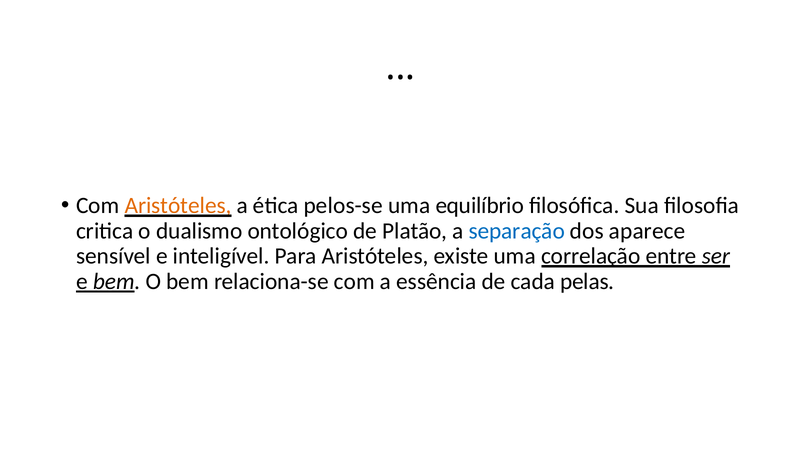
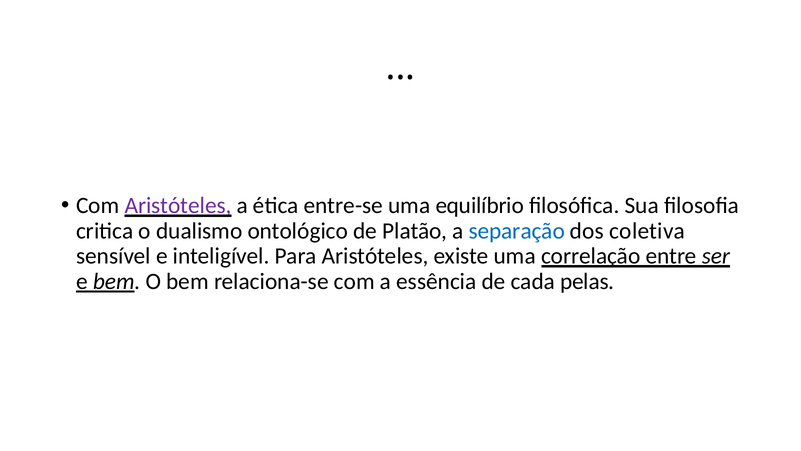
Aristóteles at (178, 205) colour: orange -> purple
pelos-se: pelos-se -> entre-se
aparece: aparece -> coletiva
